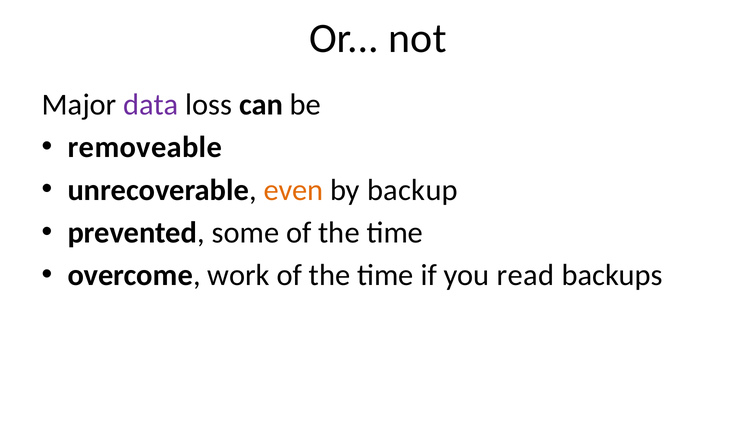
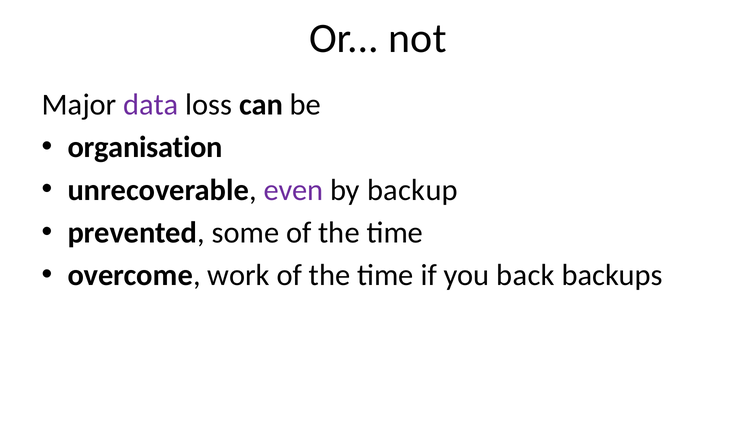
removeable: removeable -> organisation
even colour: orange -> purple
read: read -> back
